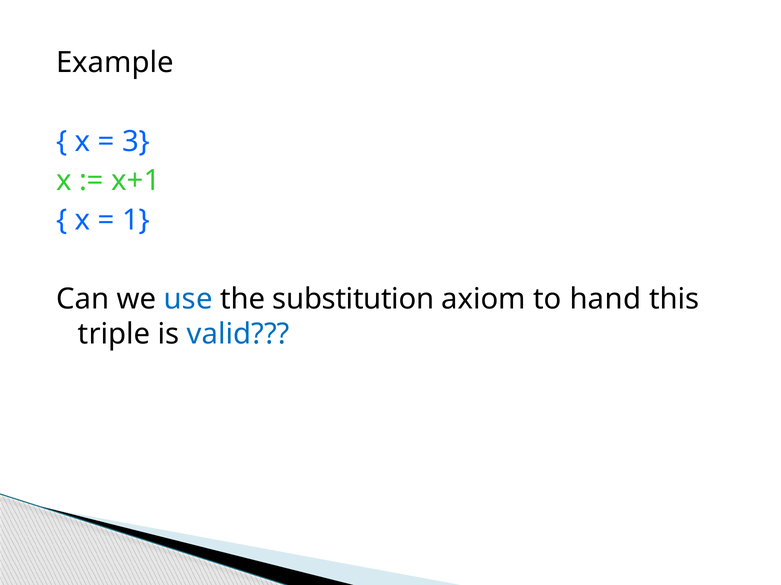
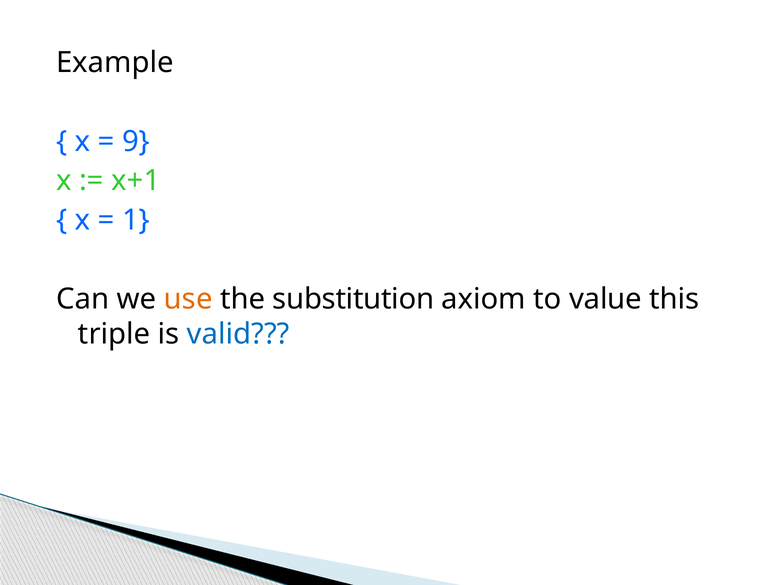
3: 3 -> 9
use colour: blue -> orange
hand: hand -> value
